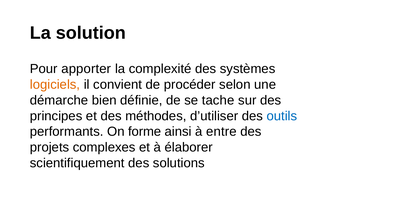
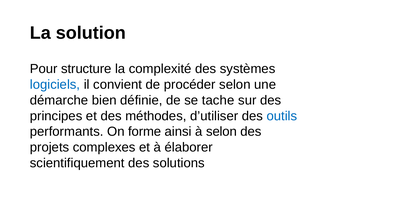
apporter: apporter -> structure
logiciels colour: orange -> blue
à entre: entre -> selon
